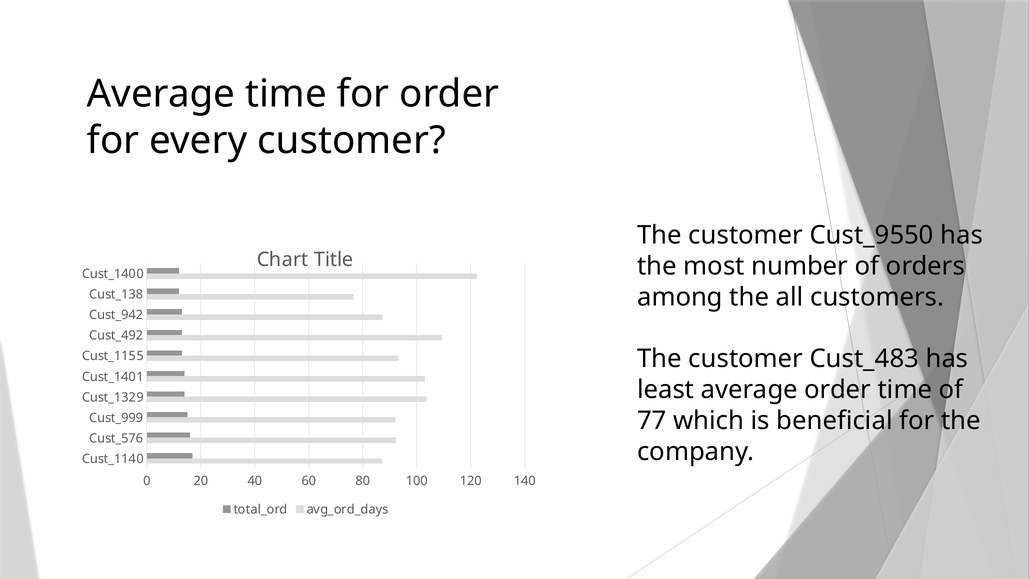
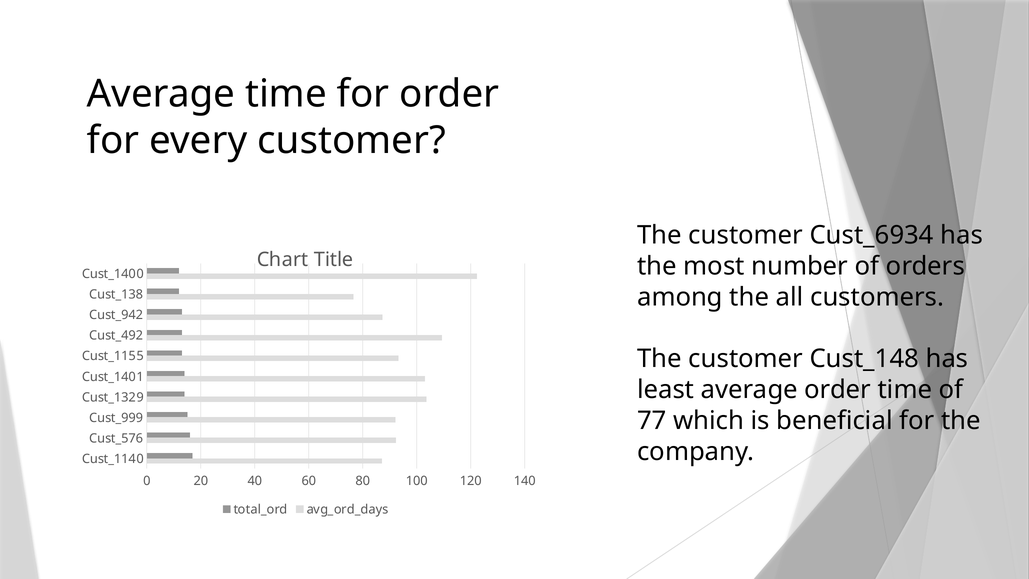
Cust_9550: Cust_9550 -> Cust_6934
Cust_483: Cust_483 -> Cust_148
